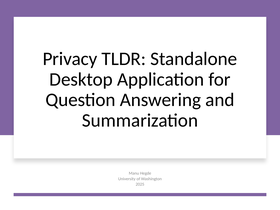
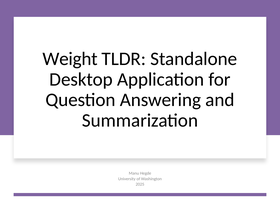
Privacy: Privacy -> Weight
